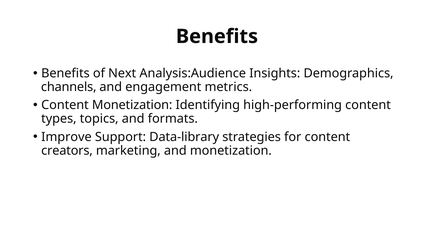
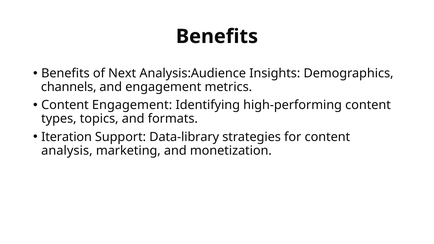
Content Monetization: Monetization -> Engagement
Improve: Improve -> Iteration
creators: creators -> analysis
